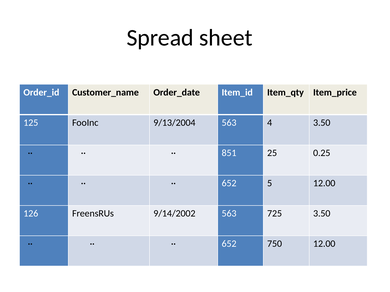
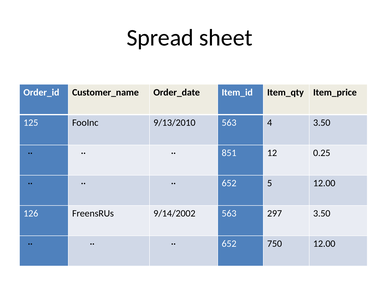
9/13/2004: 9/13/2004 -> 9/13/2010
25: 25 -> 12
725: 725 -> 297
